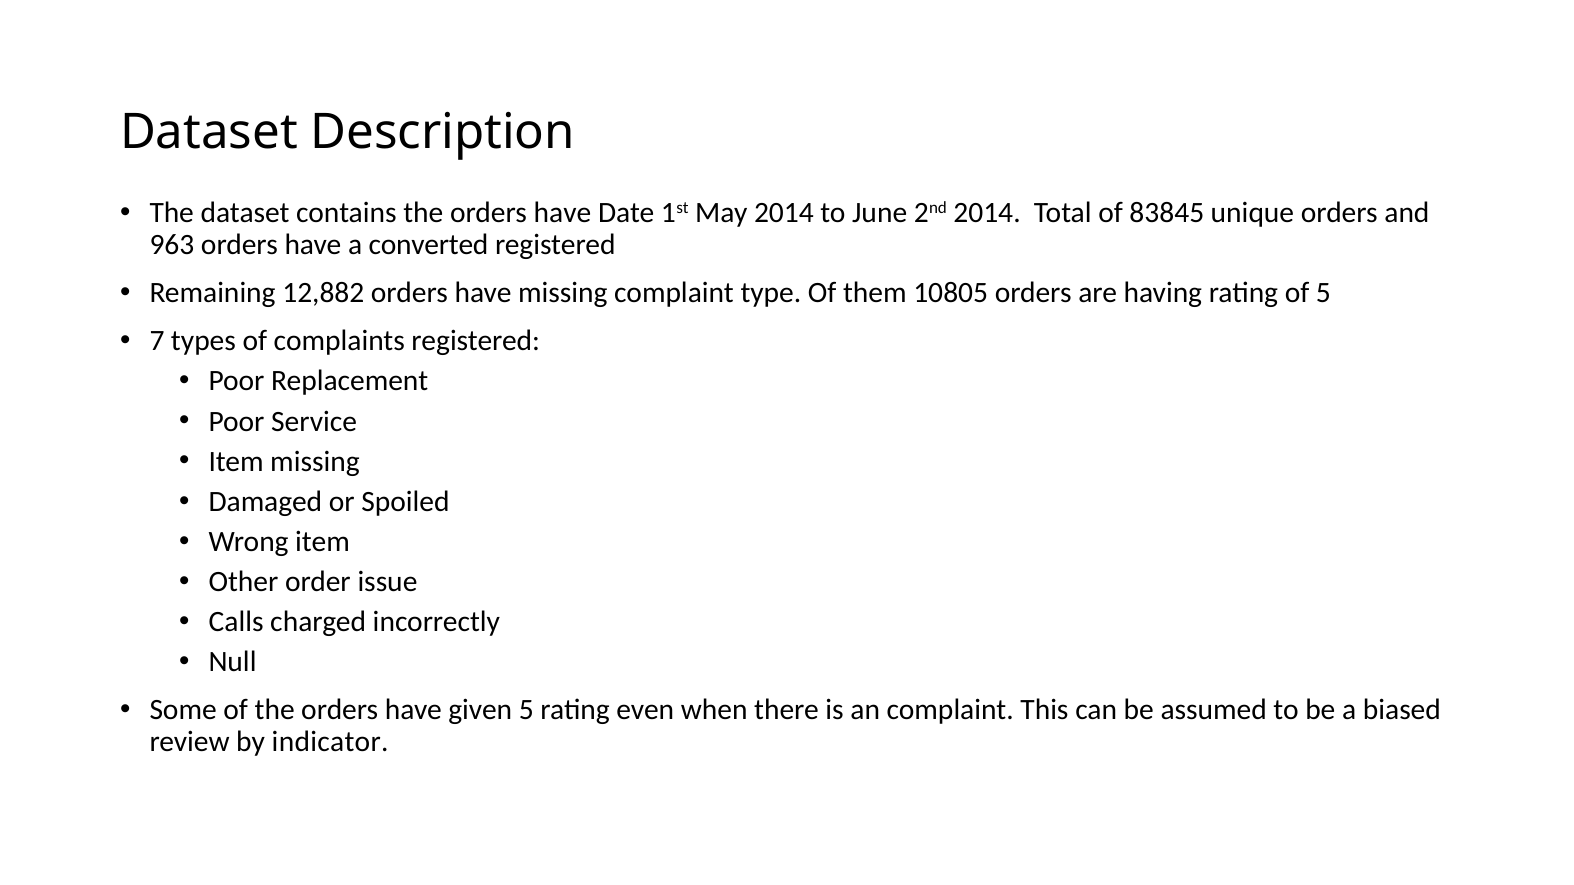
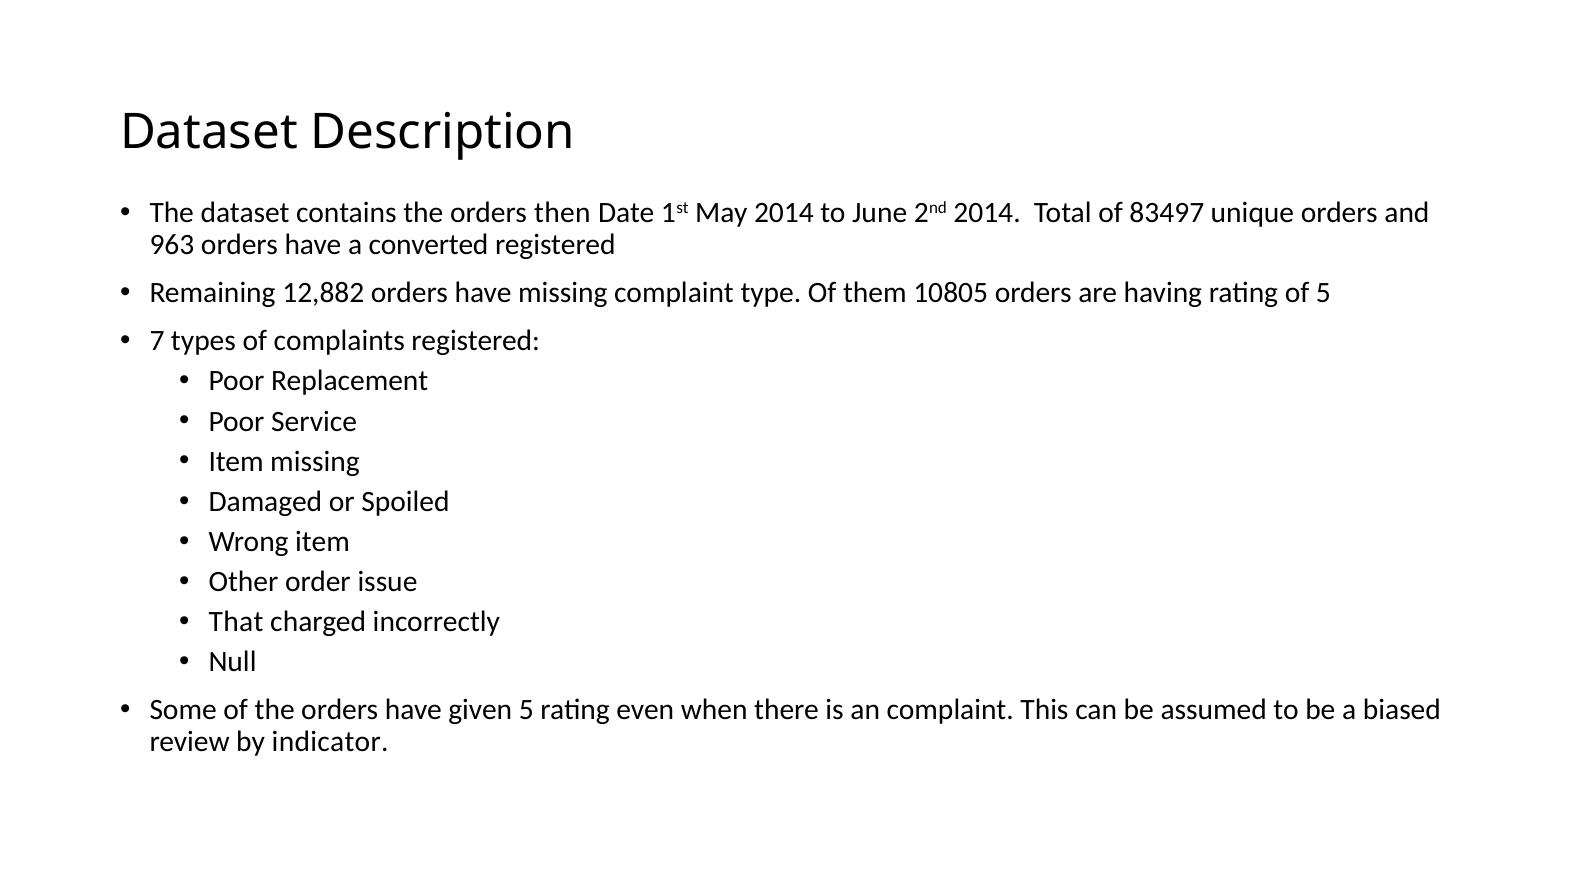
contains the orders have: have -> then
83845: 83845 -> 83497
Calls: Calls -> That
